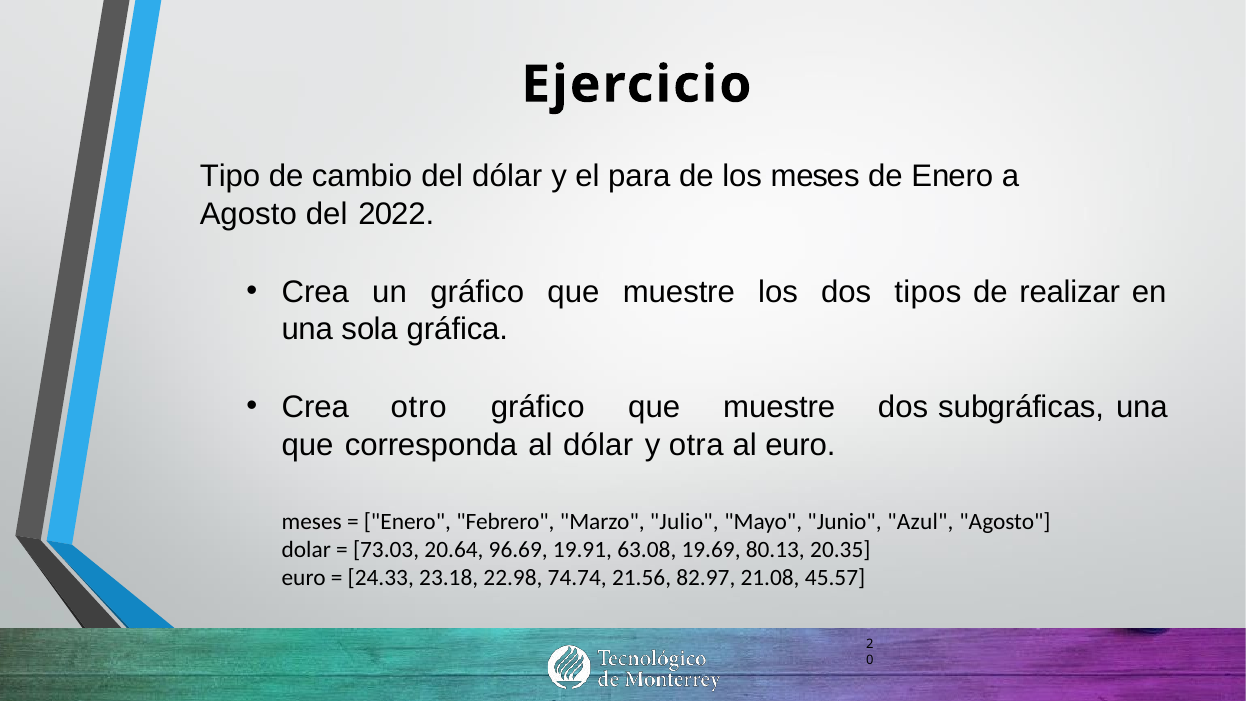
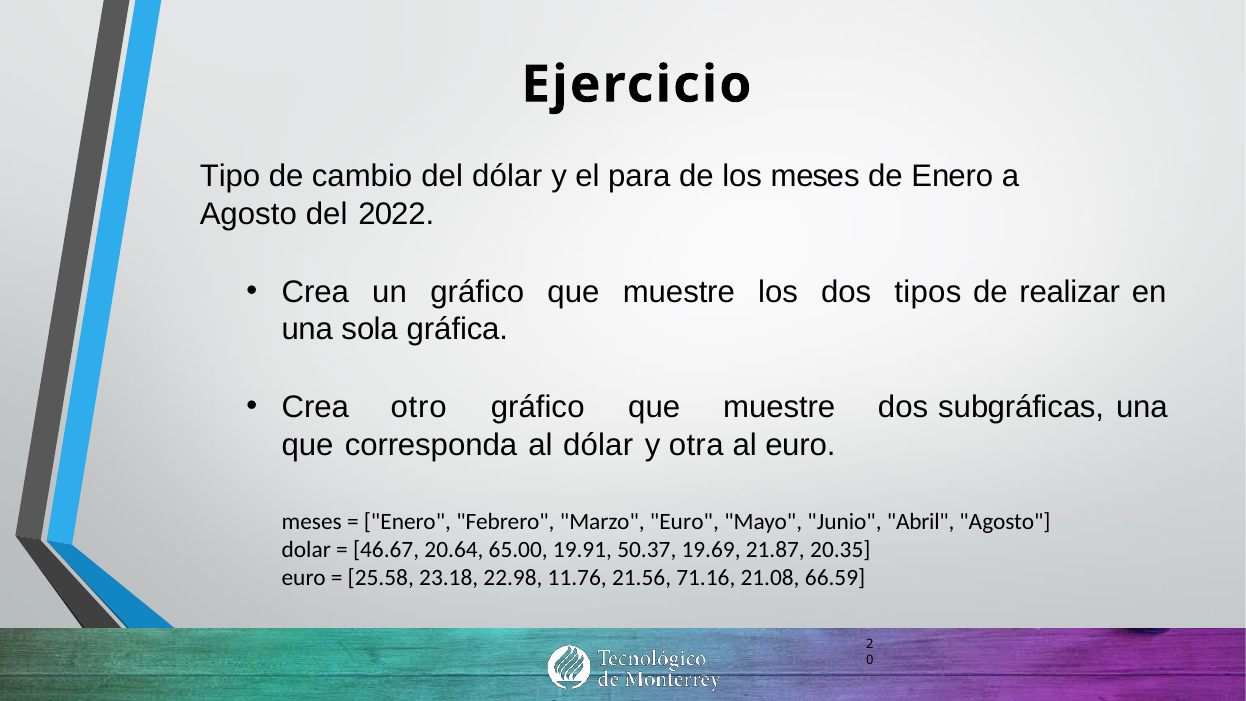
Marzo Julio: Julio -> Euro
Azul: Azul -> Abril
73.03: 73.03 -> 46.67
96.69: 96.69 -> 65.00
63.08: 63.08 -> 50.37
80.13: 80.13 -> 21.87
24.33: 24.33 -> 25.58
74.74: 74.74 -> 11.76
82.97: 82.97 -> 71.16
45.57: 45.57 -> 66.59
